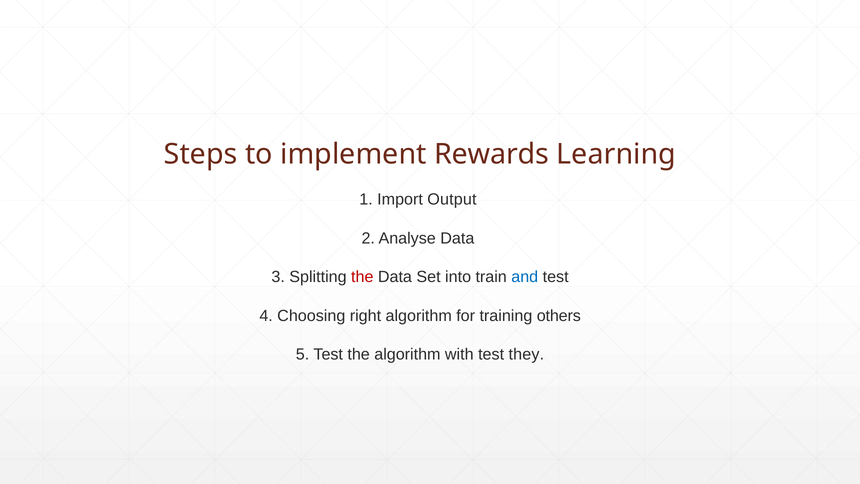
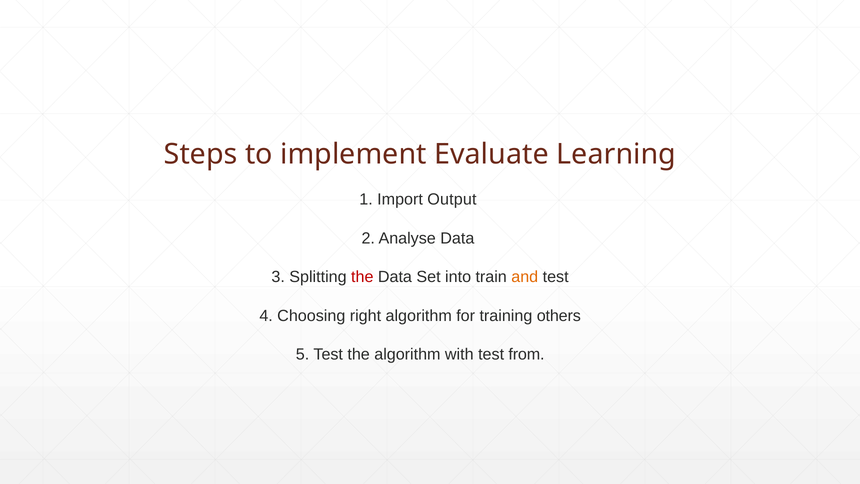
Rewards: Rewards -> Evaluate
and colour: blue -> orange
they: they -> from
